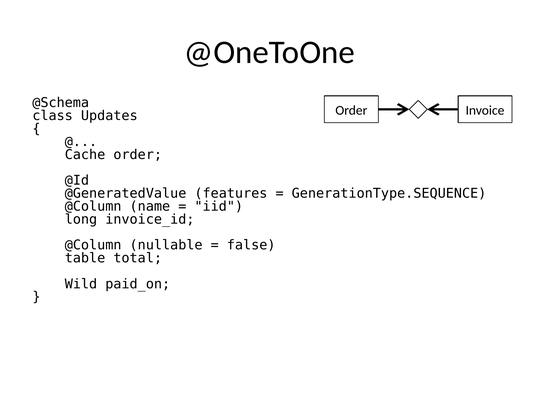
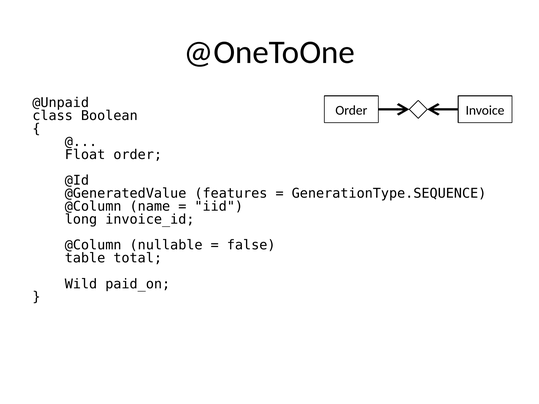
@Schema: @Schema -> @Unpaid
Updates: Updates -> Boolean
Cache: Cache -> Float
